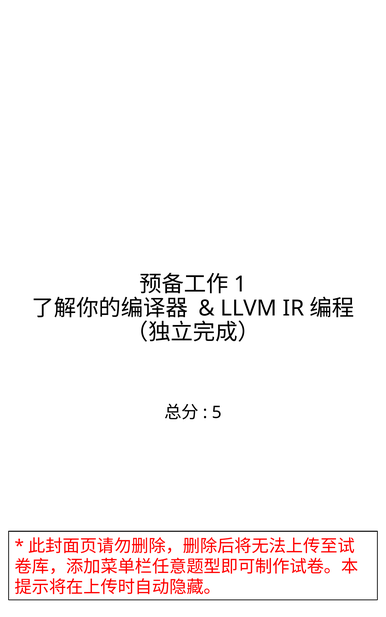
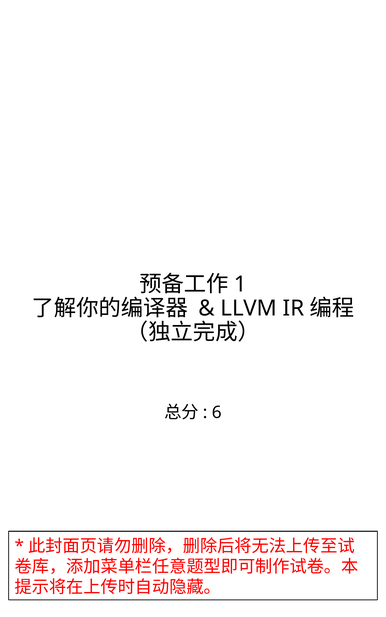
5: 5 -> 6
